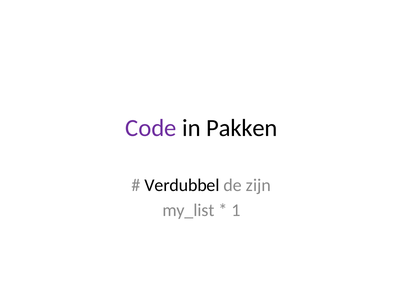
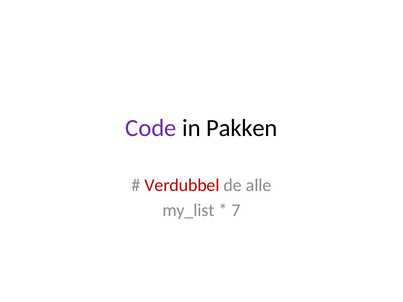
Verdubbel colour: black -> red
zijn: zijn -> alle
1: 1 -> 7
